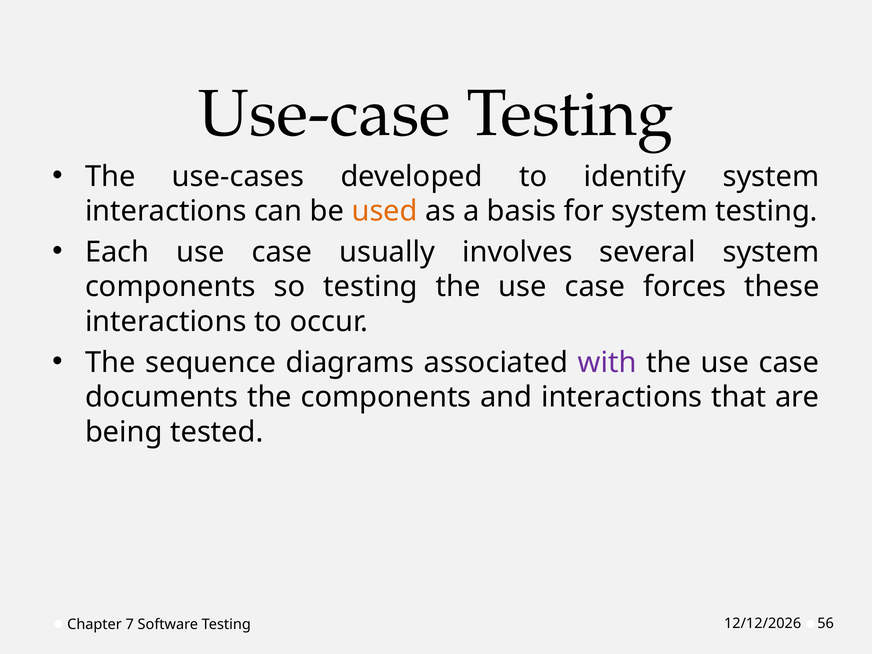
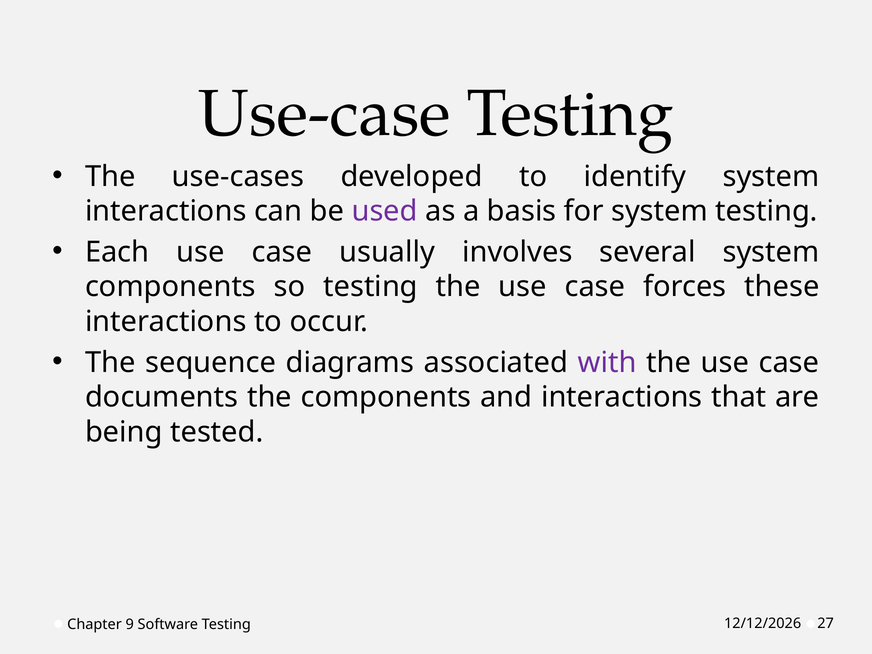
used colour: orange -> purple
7: 7 -> 9
56: 56 -> 27
